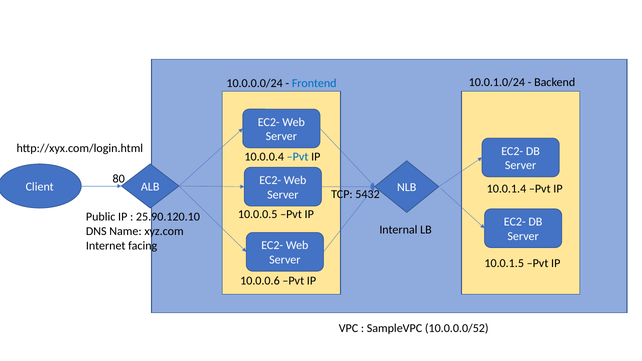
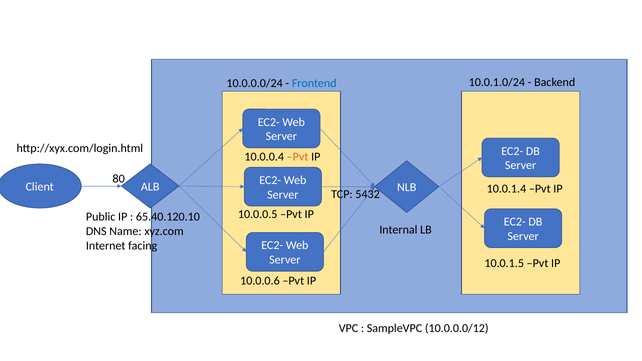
Pvt at (298, 157) colour: blue -> orange
25.90.120.10: 25.90.120.10 -> 65.40.120.10
10.0.0.0/52: 10.0.0.0/52 -> 10.0.0.0/12
